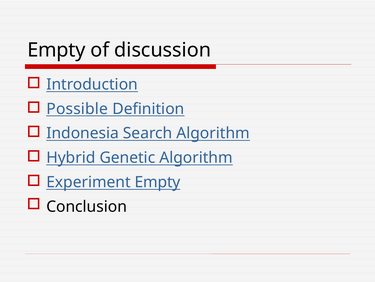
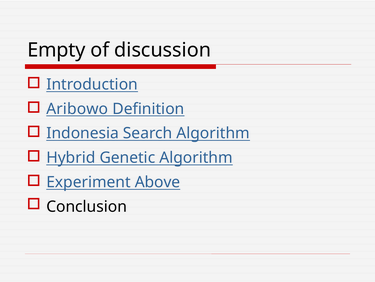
Possible: Possible -> Aribowo
Experiment Empty: Empty -> Above
